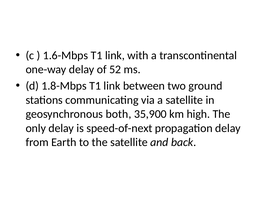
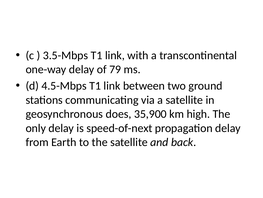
1.6-Mbps: 1.6-Mbps -> 3.5-Mbps
52: 52 -> 79
1.8-Mbps: 1.8-Mbps -> 4.5-Mbps
both: both -> does
